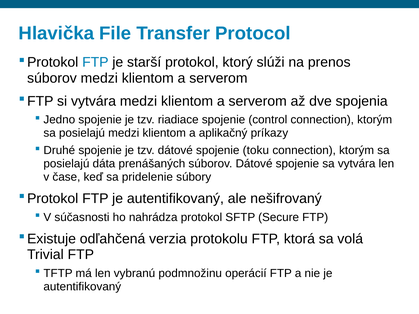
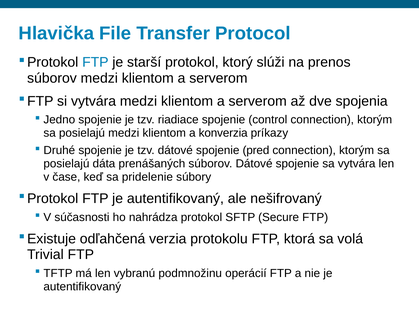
aplikačný: aplikačný -> konverzia
toku: toku -> pred
